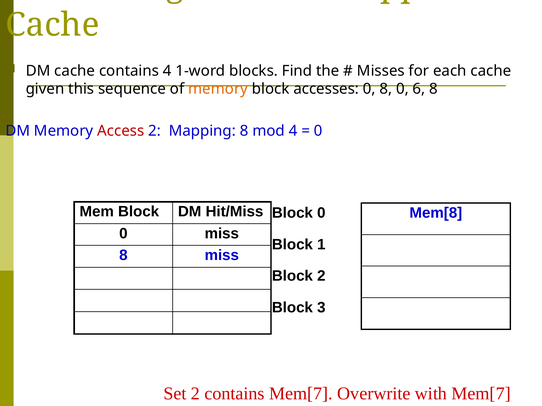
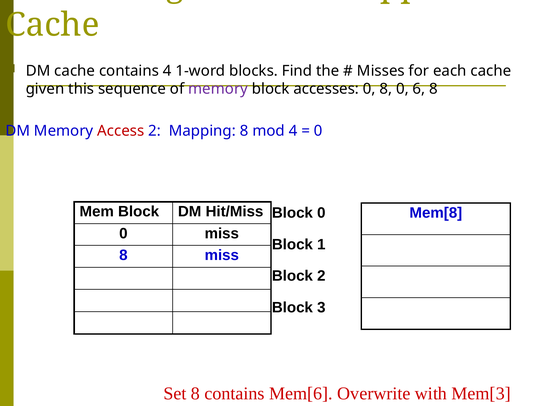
memory at (218, 89) colour: orange -> purple
Set 2: 2 -> 8
contains Mem[7: Mem[7 -> Mem[6
with Mem[7: Mem[7 -> Mem[3
